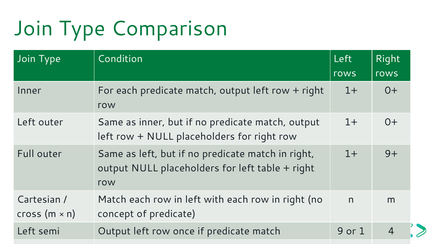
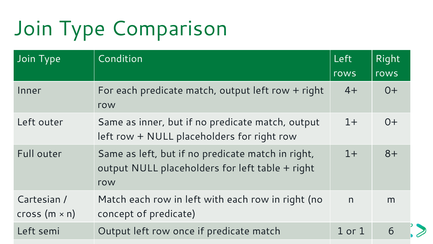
1+ at (351, 90): 1+ -> 4+
9+: 9+ -> 8+
match 9: 9 -> 1
4: 4 -> 6
